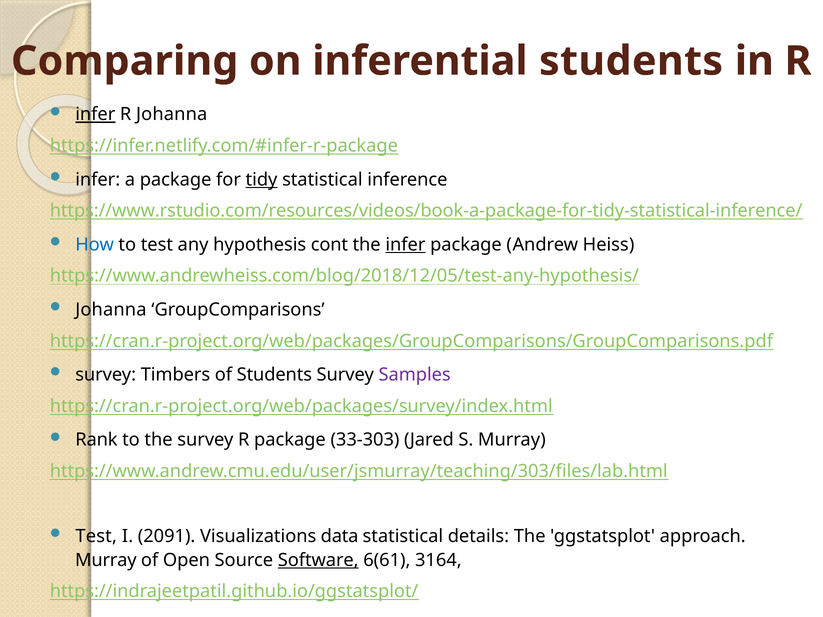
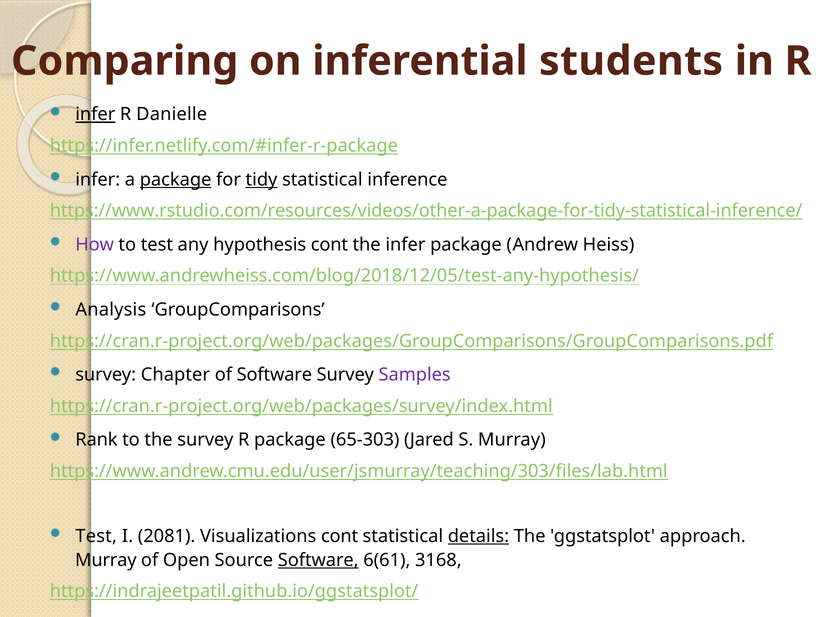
R Johanna: Johanna -> Danielle
package at (176, 180) underline: none -> present
https://www.rstudio.com/resources/videos/book-a-package-for-tidy-statistical-inference/: https://www.rstudio.com/resources/videos/book-a-package-for-tidy-statistical-inference/ -> https://www.rstudio.com/resources/videos/other-a-package-for-tidy-statistical-inference/
How colour: blue -> purple
infer at (405, 245) underline: present -> none
Johanna at (111, 310): Johanna -> Analysis
Timbers: Timbers -> Chapter
of Students: Students -> Software
33-303: 33-303 -> 65-303
2091: 2091 -> 2081
Visualizations data: data -> cont
details underline: none -> present
3164: 3164 -> 3168
